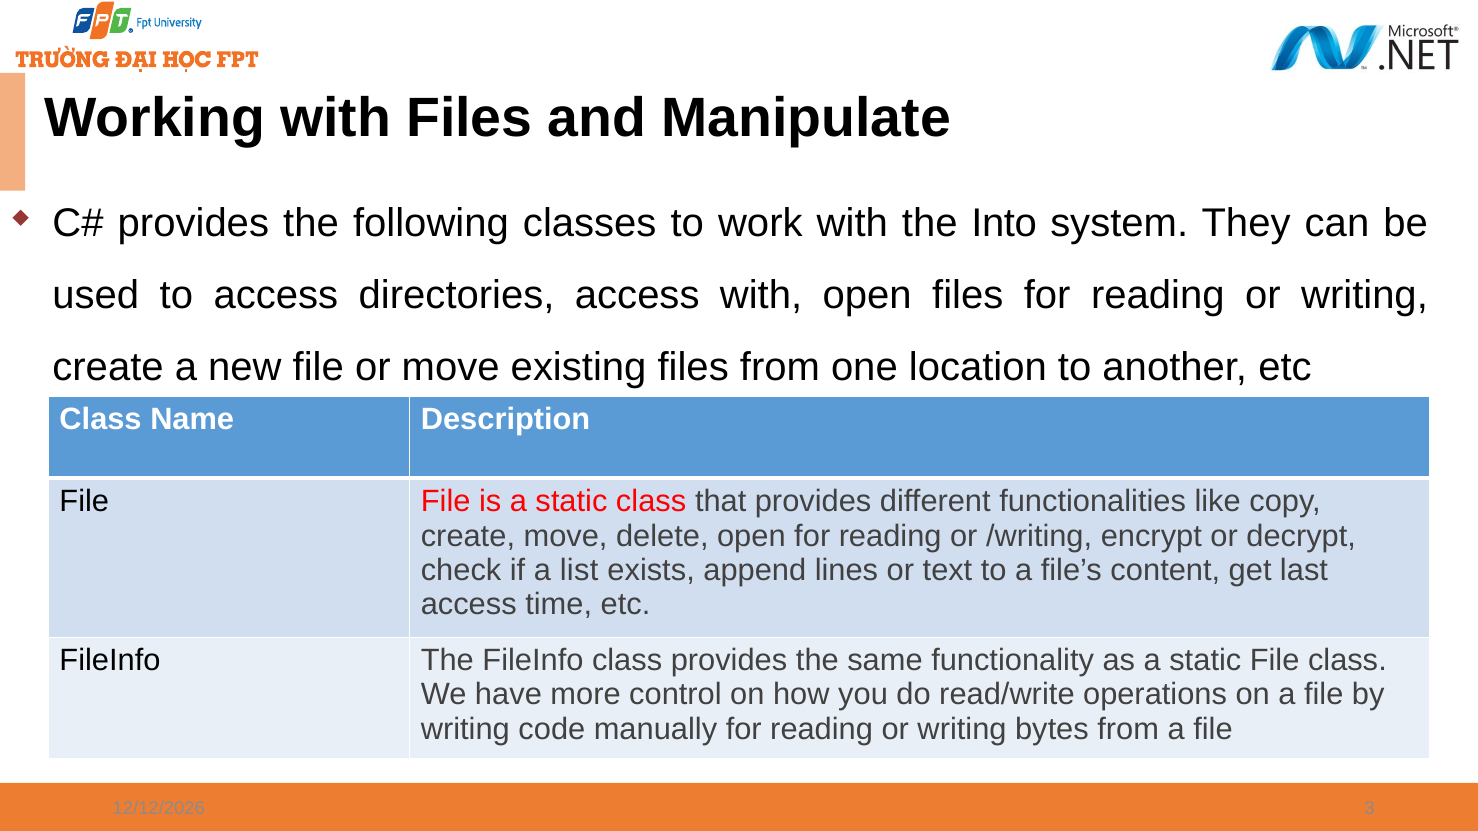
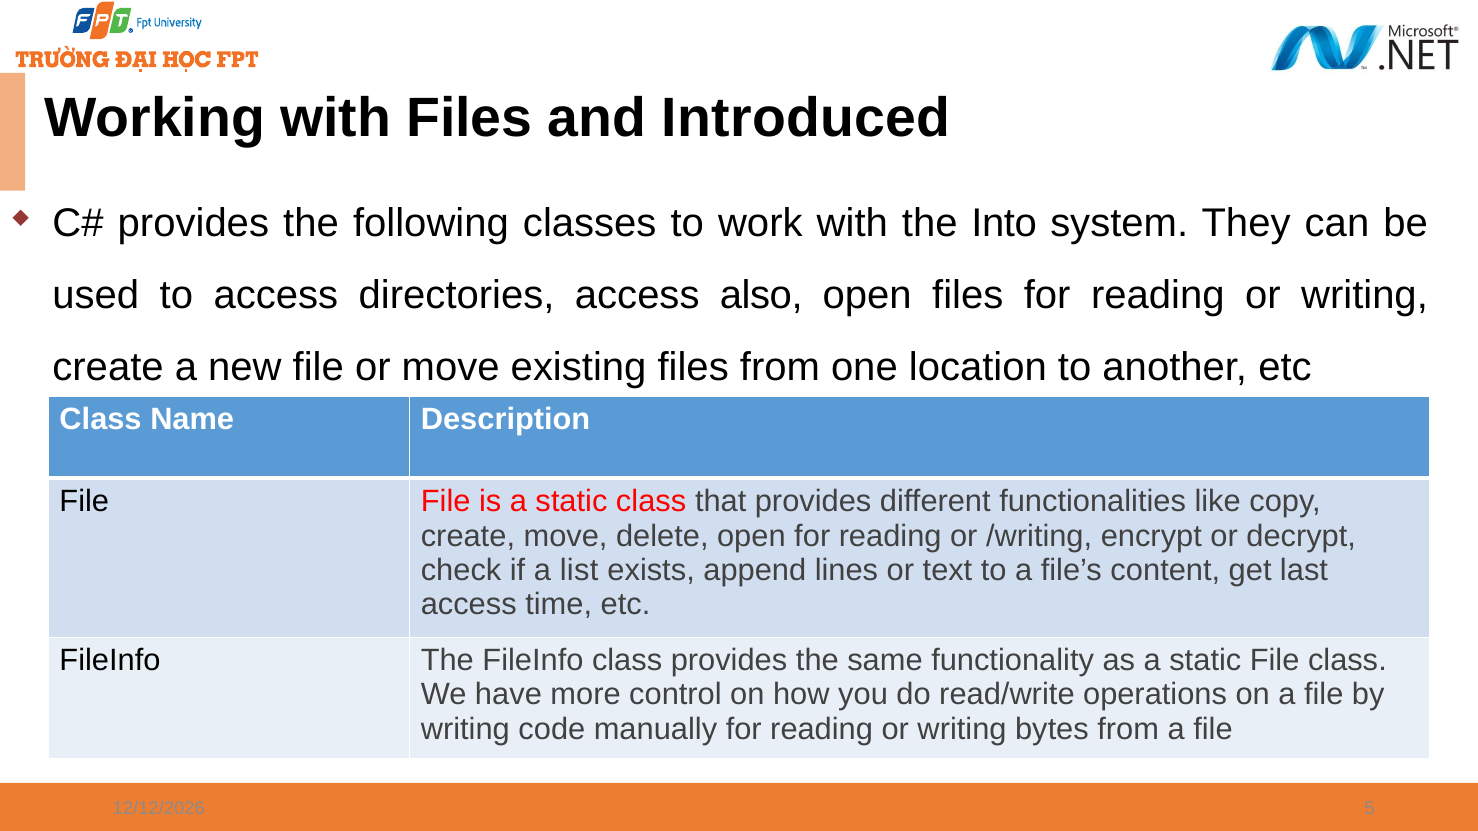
Manipulate: Manipulate -> Introduced
access with: with -> also
3: 3 -> 5
